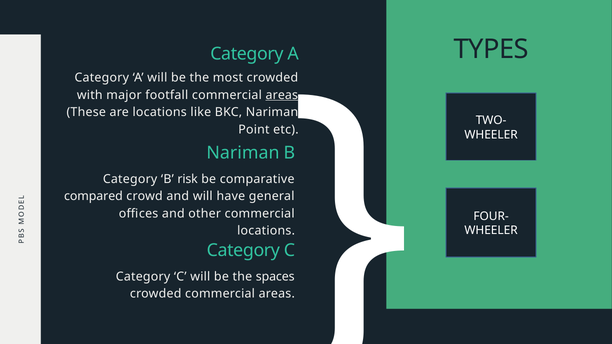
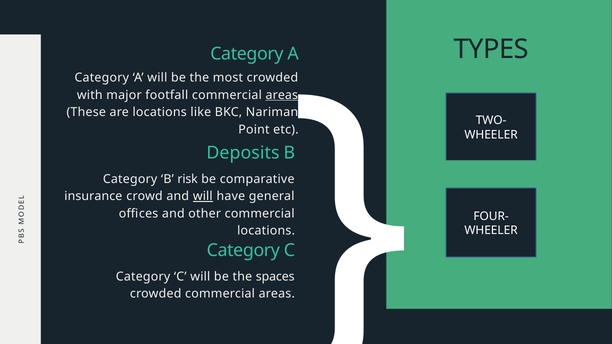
Nariman at (243, 153): Nariman -> Deposits
compared: compared -> insurance
will at (203, 196) underline: none -> present
